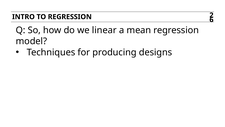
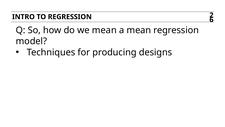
we linear: linear -> mean
